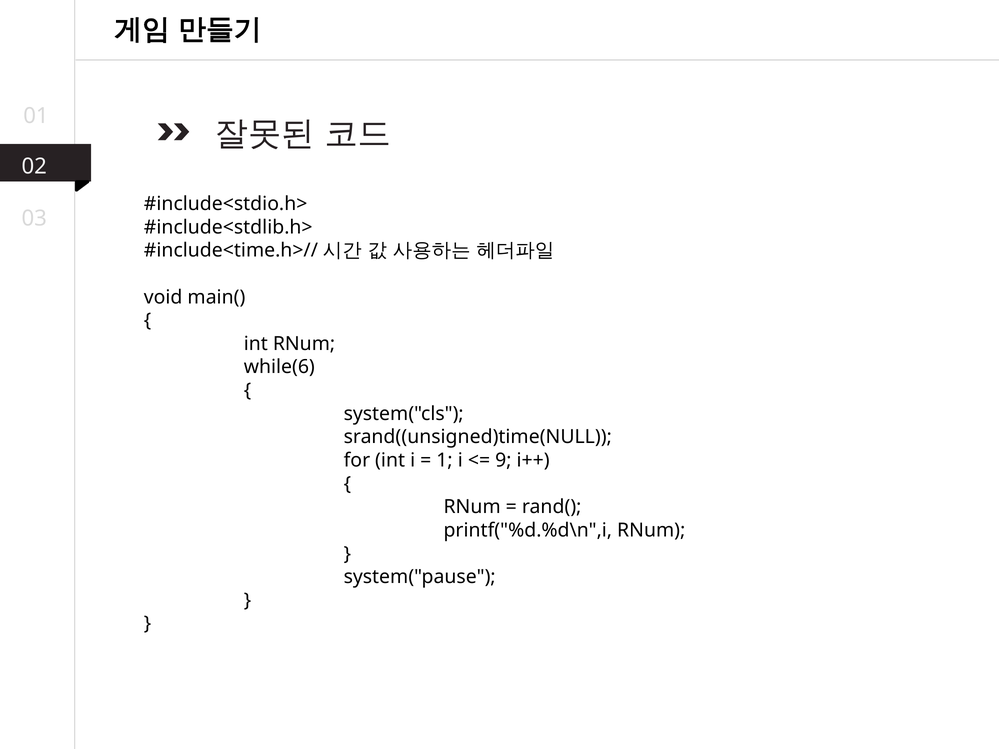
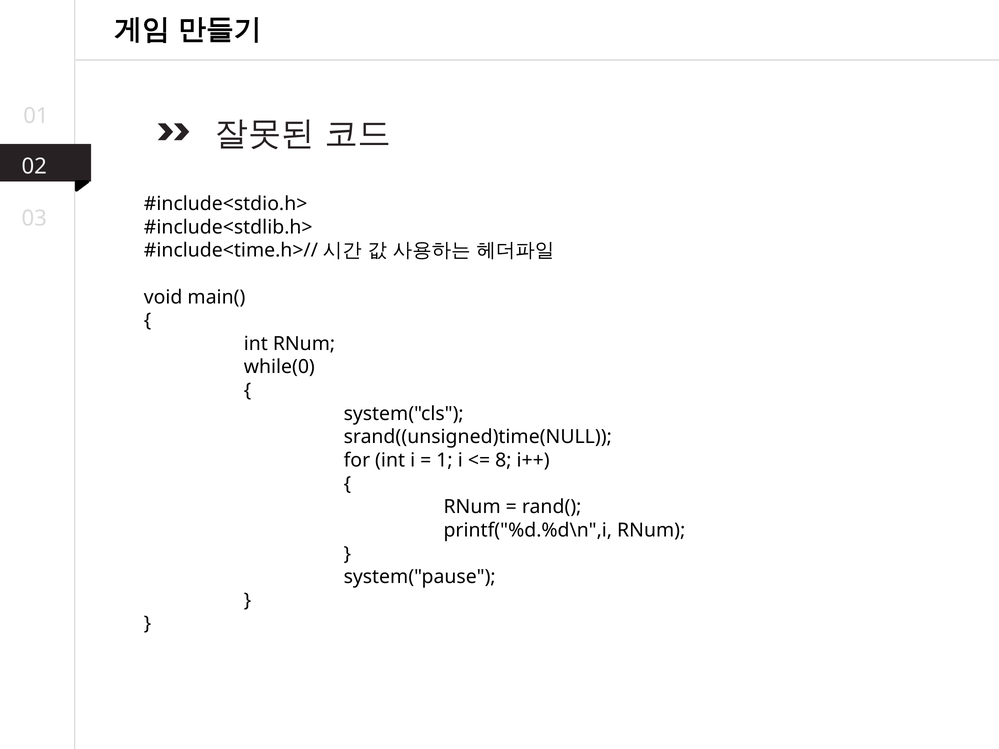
while(6: while(6 -> while(0
9: 9 -> 8
